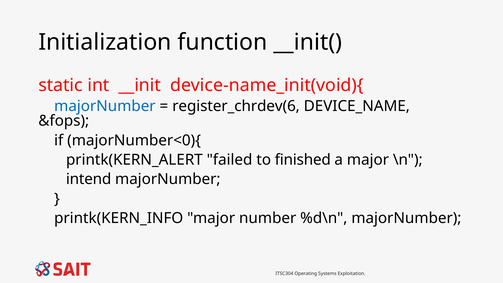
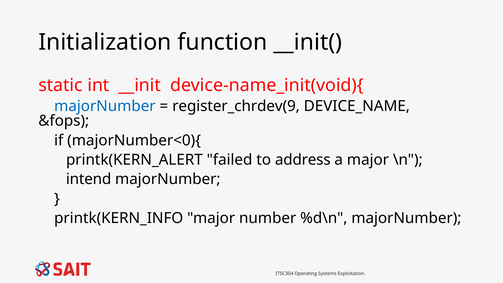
register_chrdev(6: register_chrdev(6 -> register_chrdev(9
finished: finished -> address
